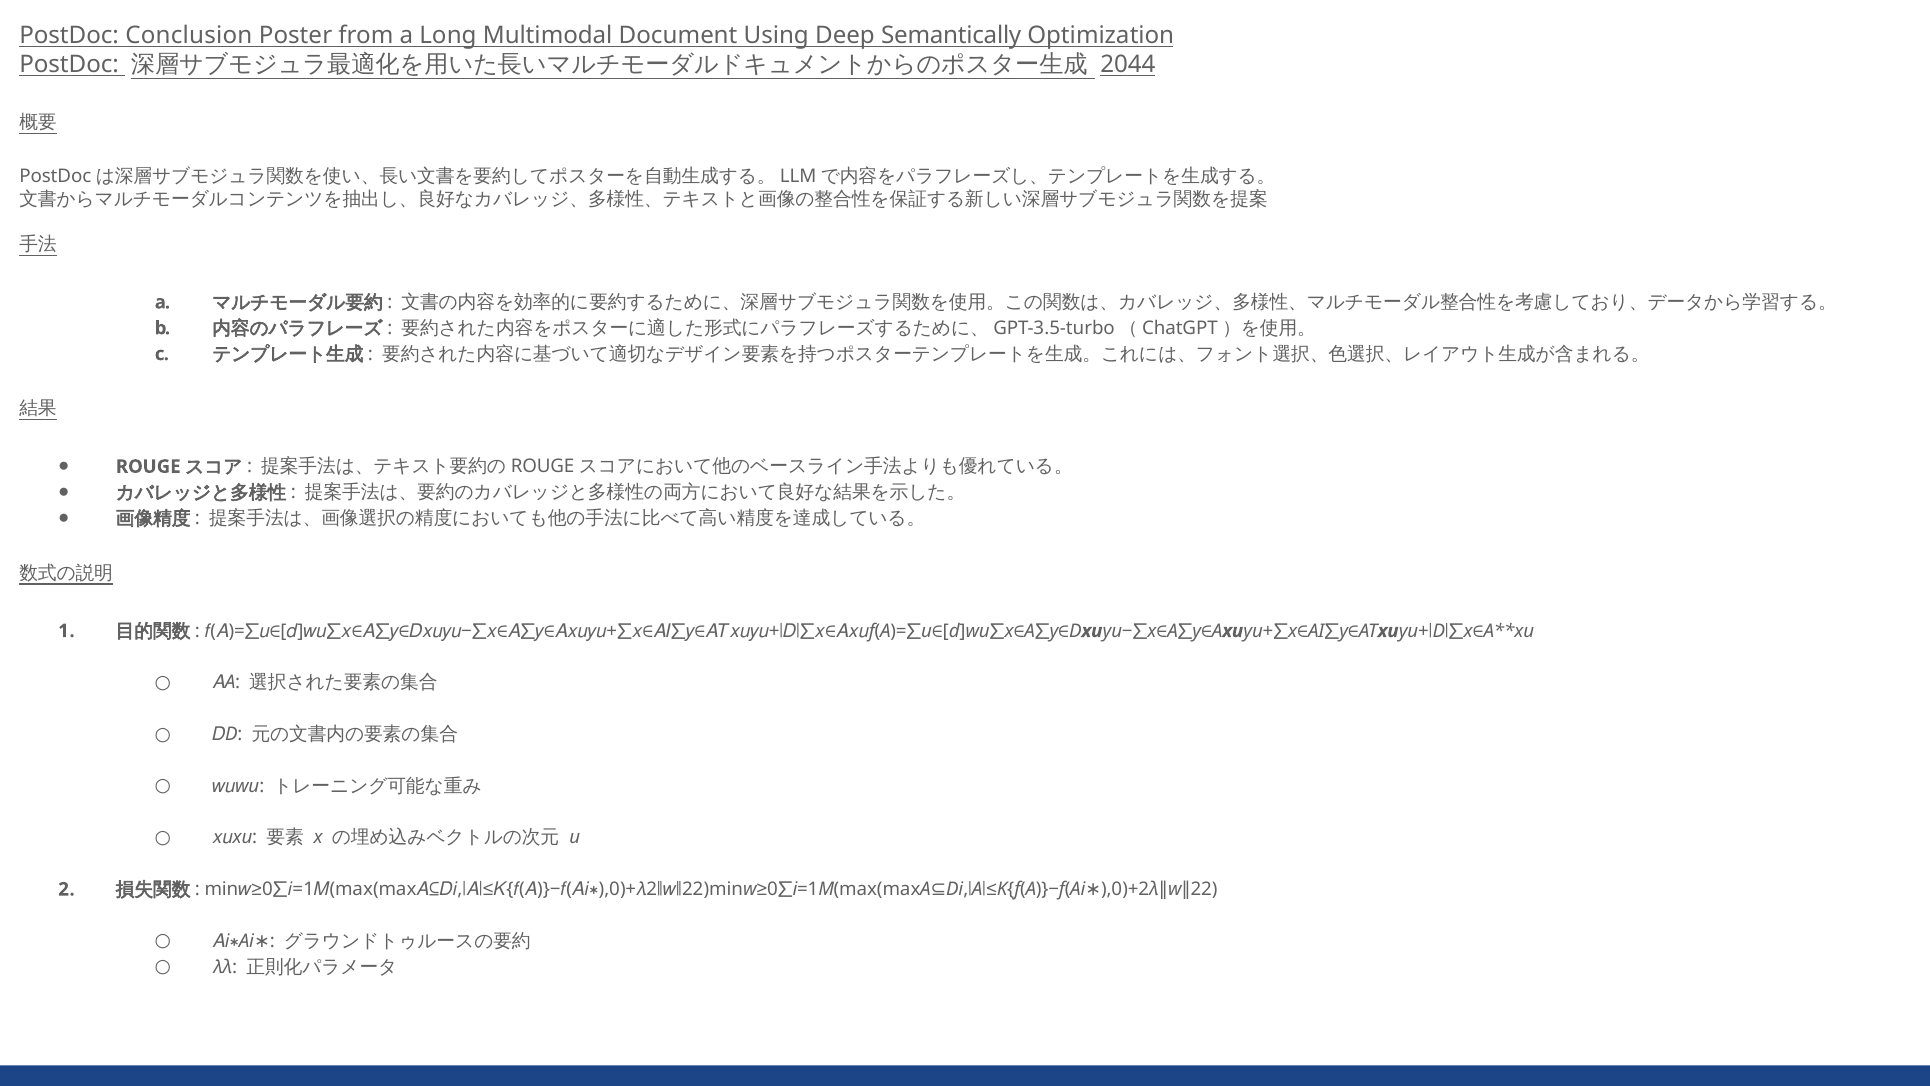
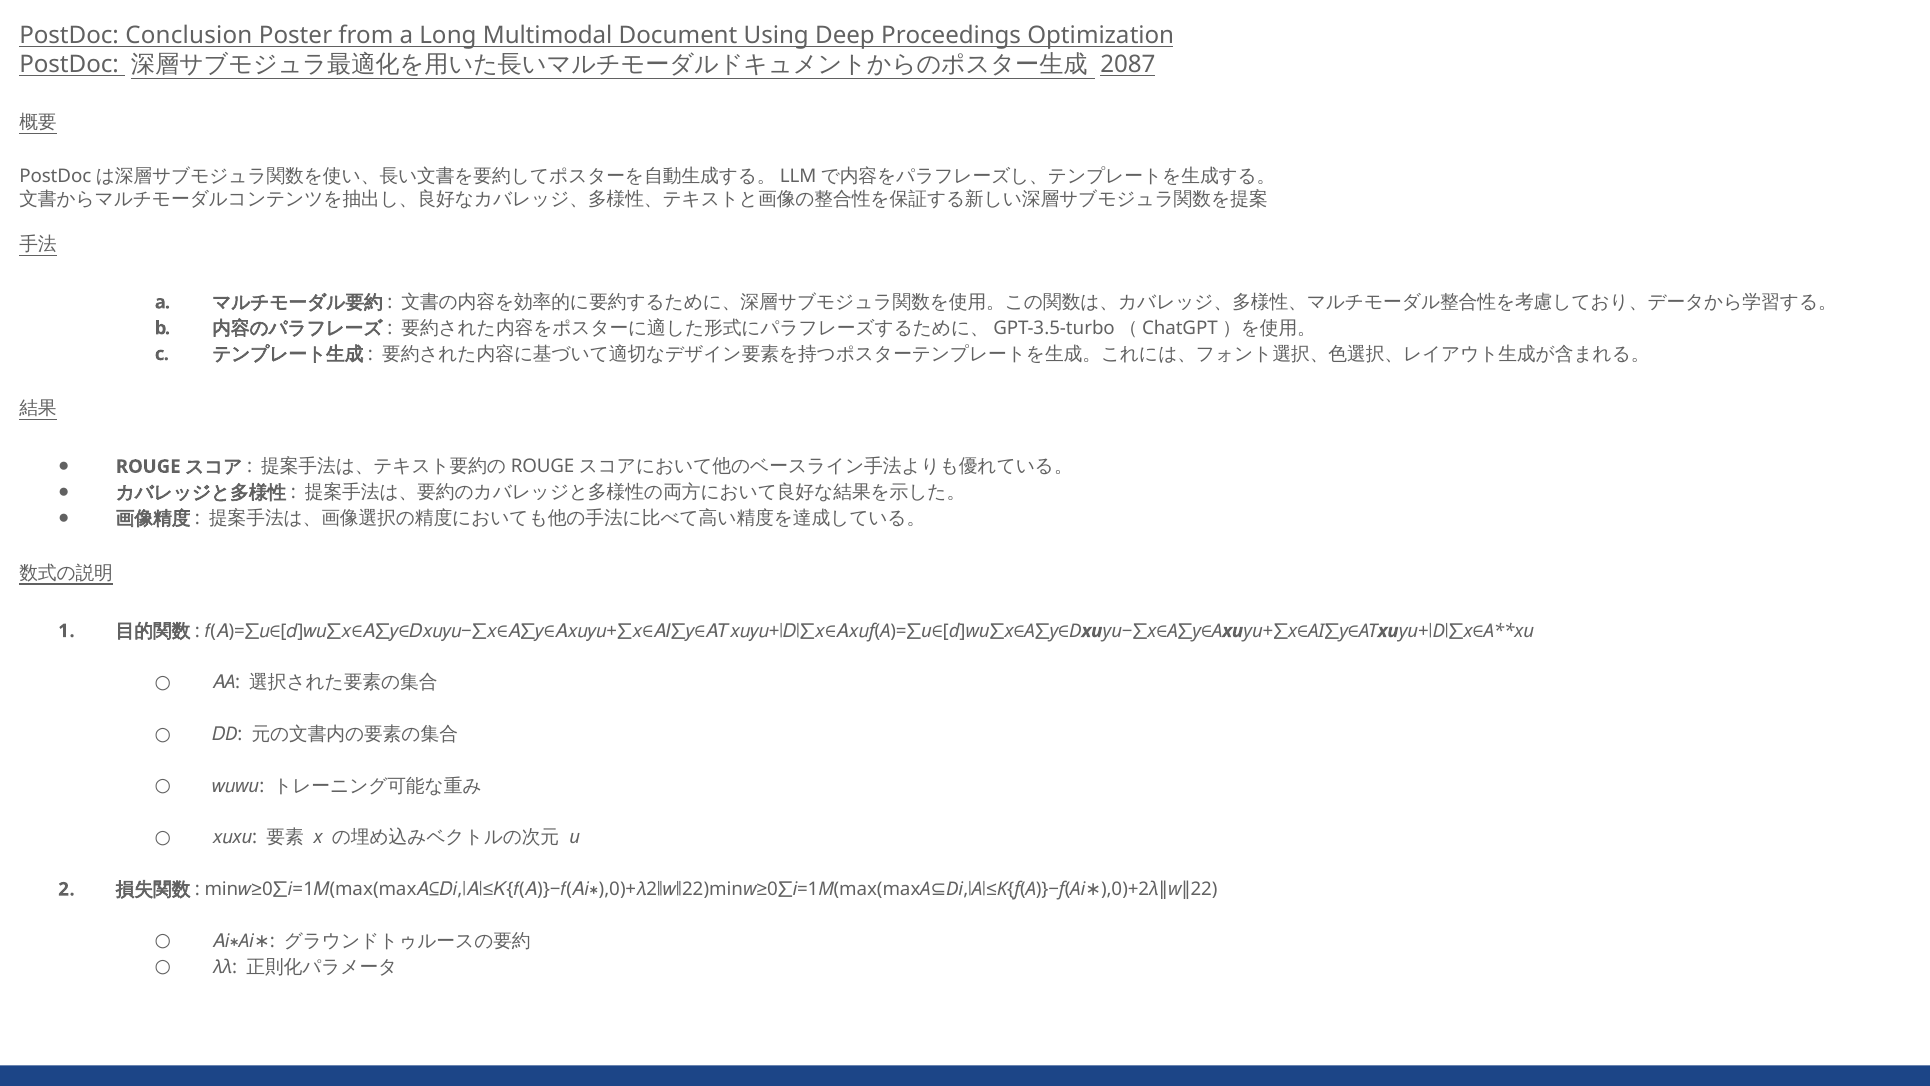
Semantically: Semantically -> Proceedings
2044: 2044 -> 2087
